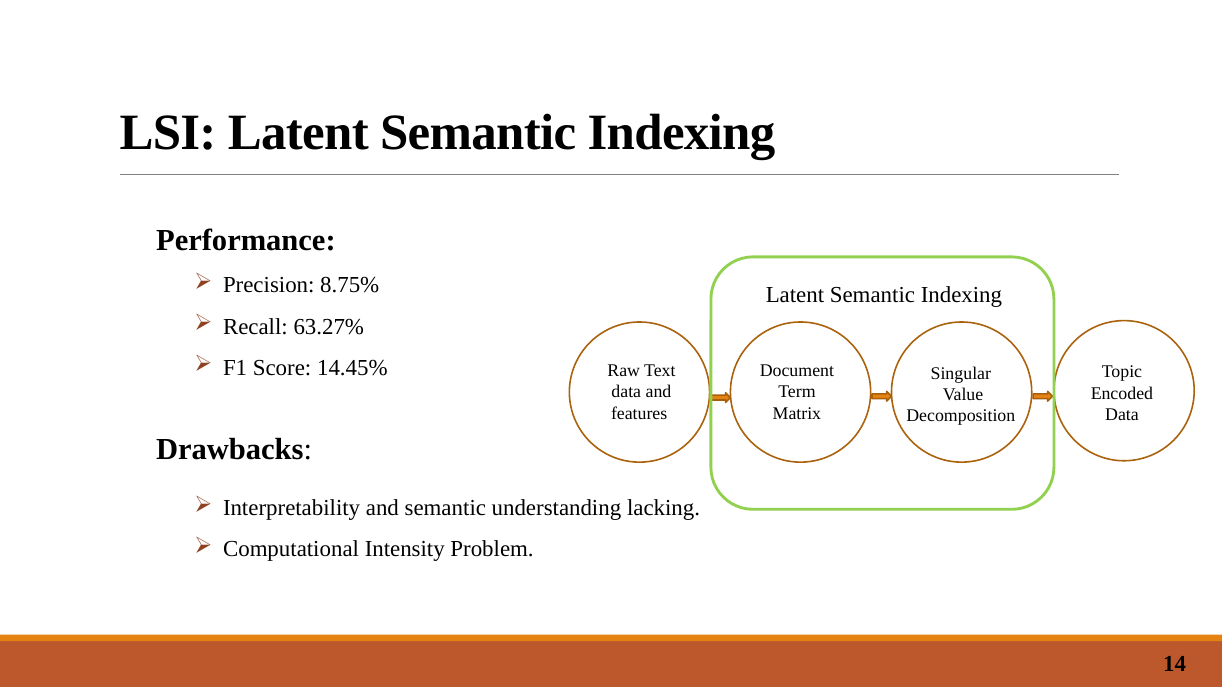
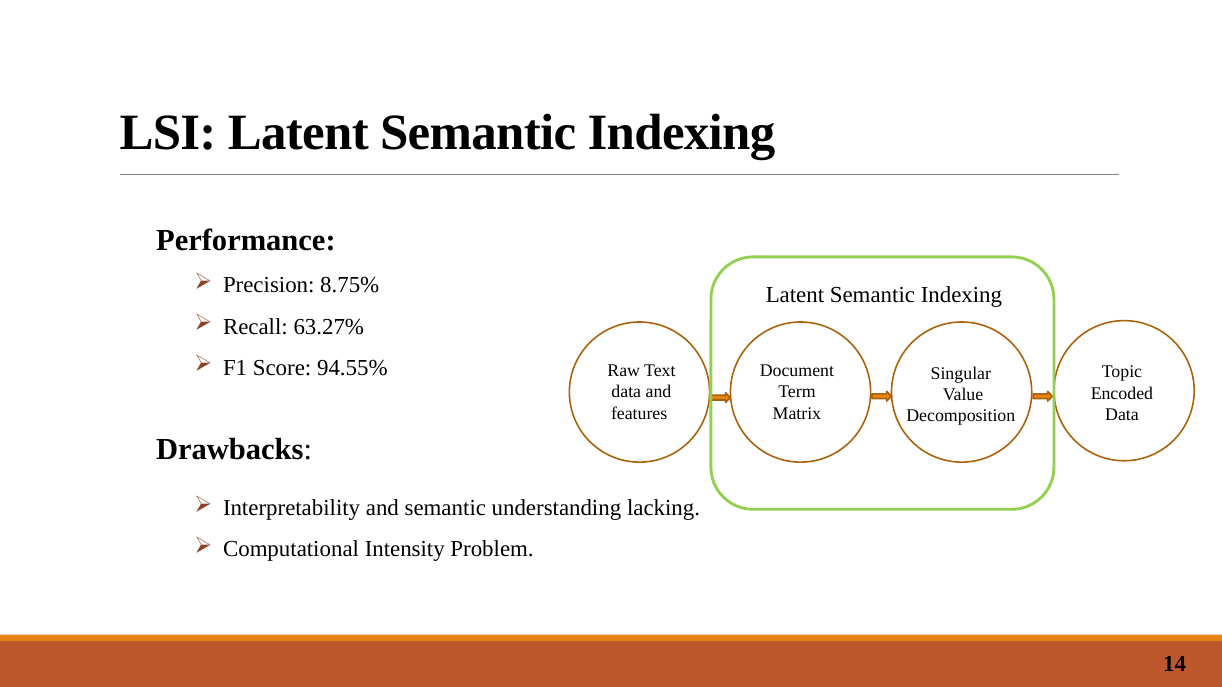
14.45%: 14.45% -> 94.55%
